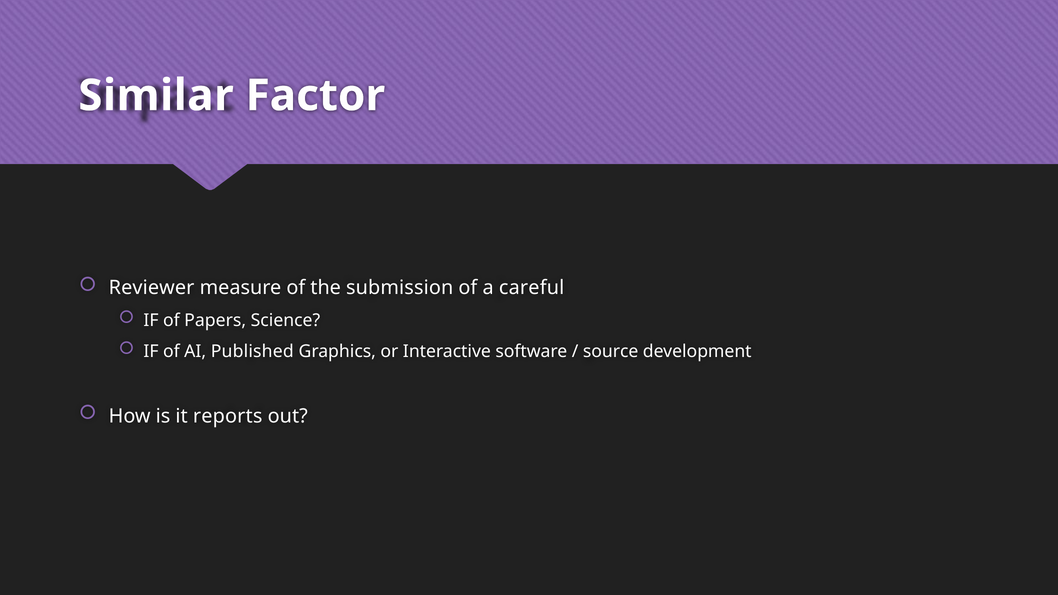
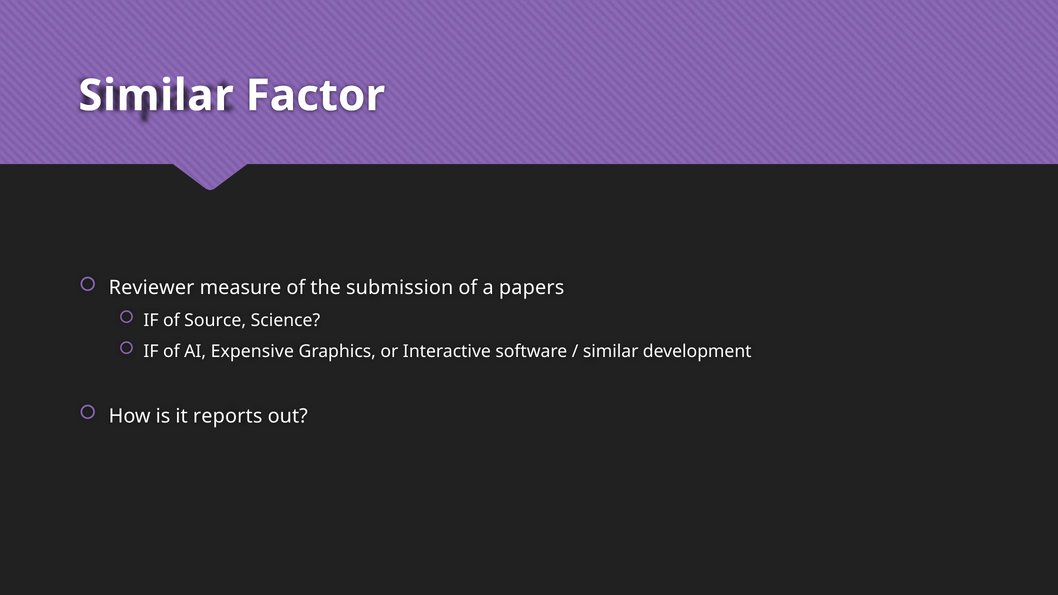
careful: careful -> papers
Papers: Papers -> Source
Published: Published -> Expensive
source at (611, 352): source -> similar
